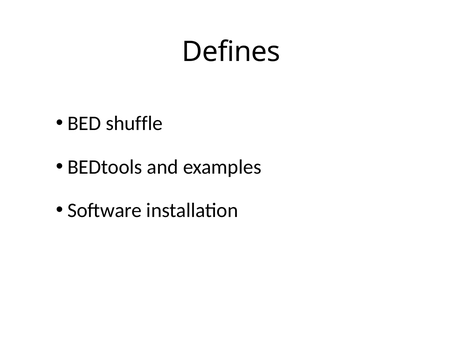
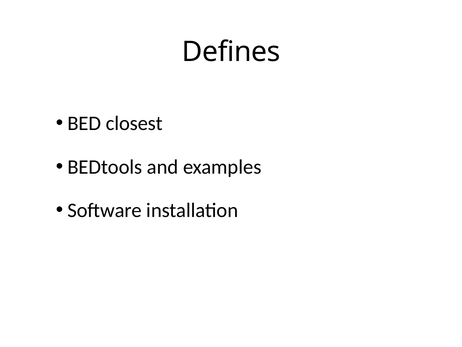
shuffle: shuffle -> closest
